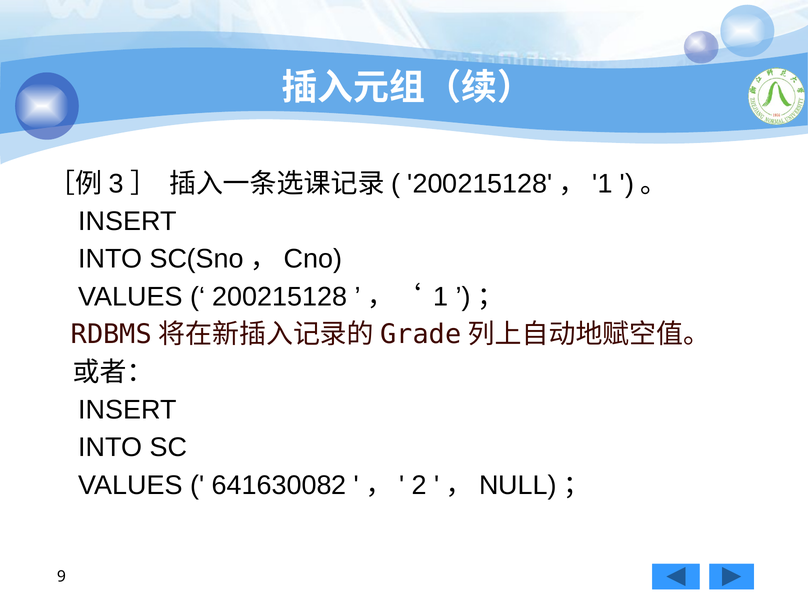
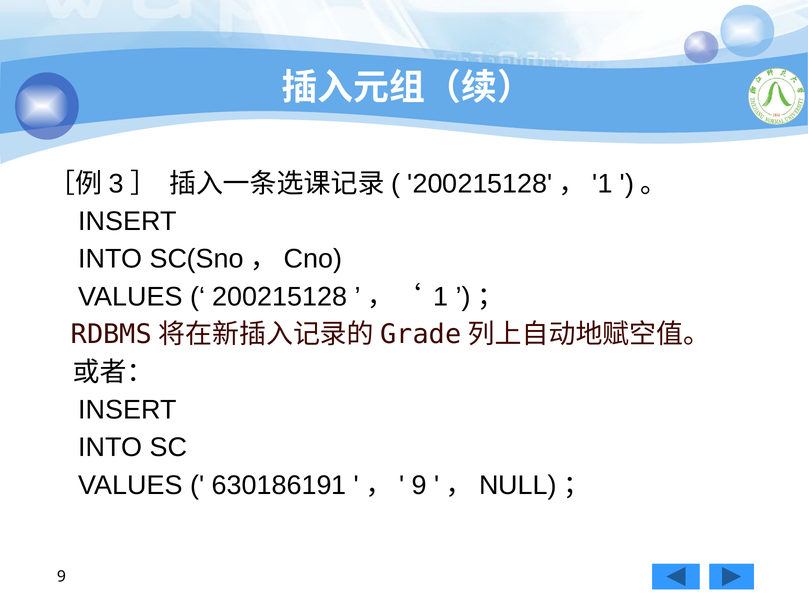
641630082: 641630082 -> 630186191
2 at (419, 485): 2 -> 9
